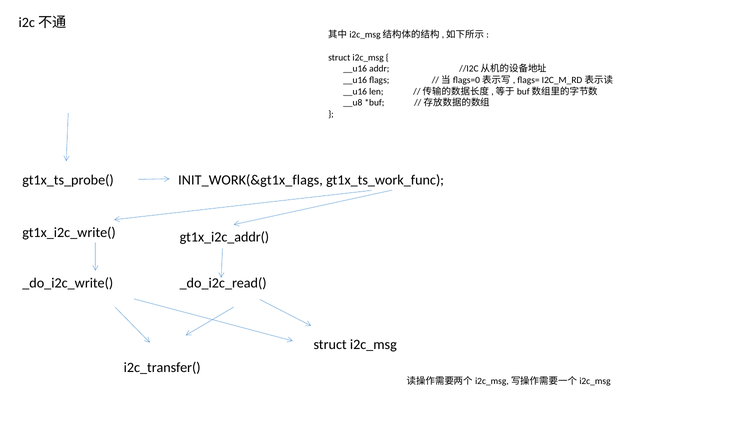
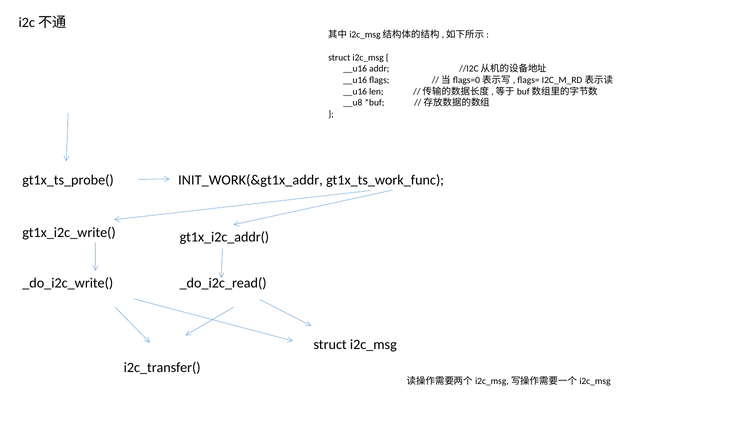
INIT_WORK(&gt1x_flags: INIT_WORK(&gt1x_flags -> INIT_WORK(&gt1x_addr
